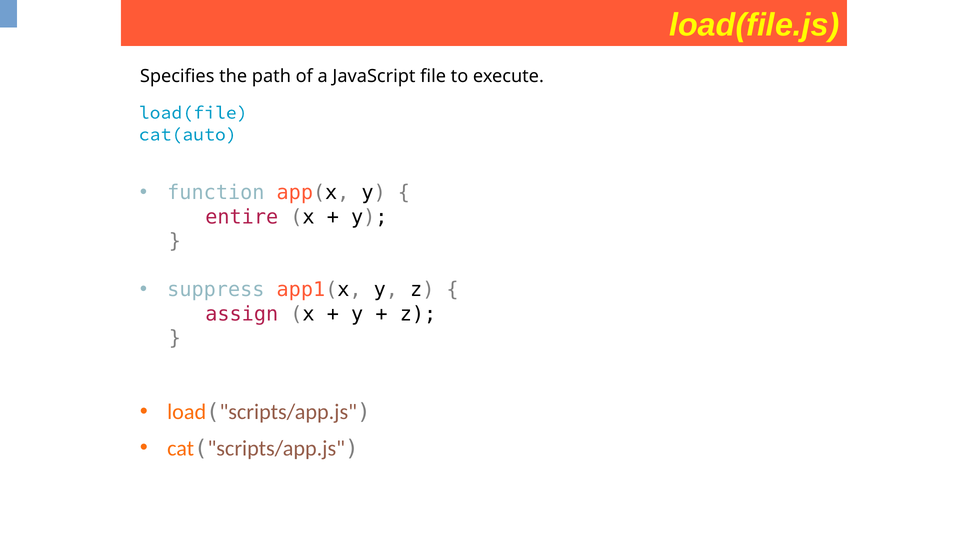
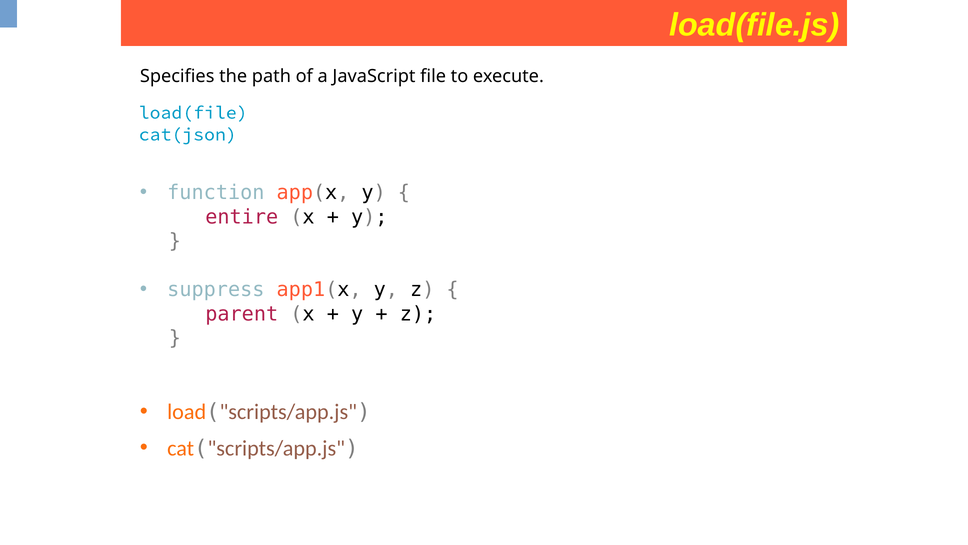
cat(auto: cat(auto -> cat(json
assign: assign -> parent
